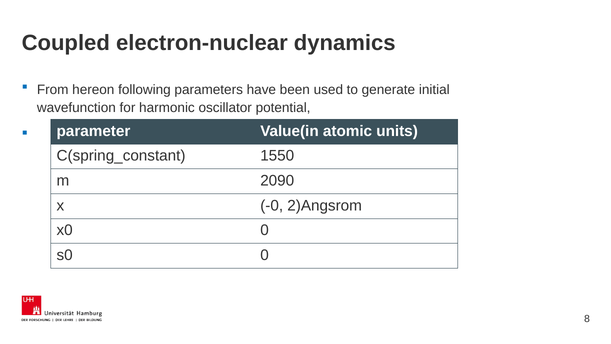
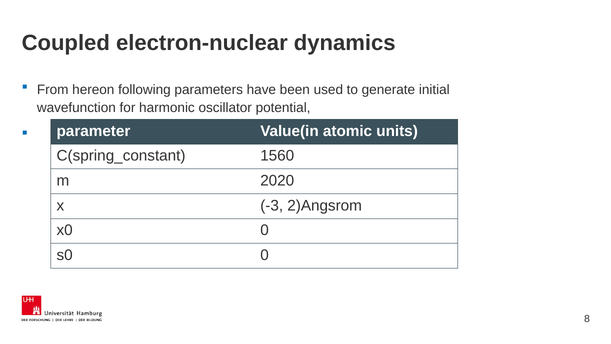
1550: 1550 -> 1560
2090: 2090 -> 2020
-0: -0 -> -3
